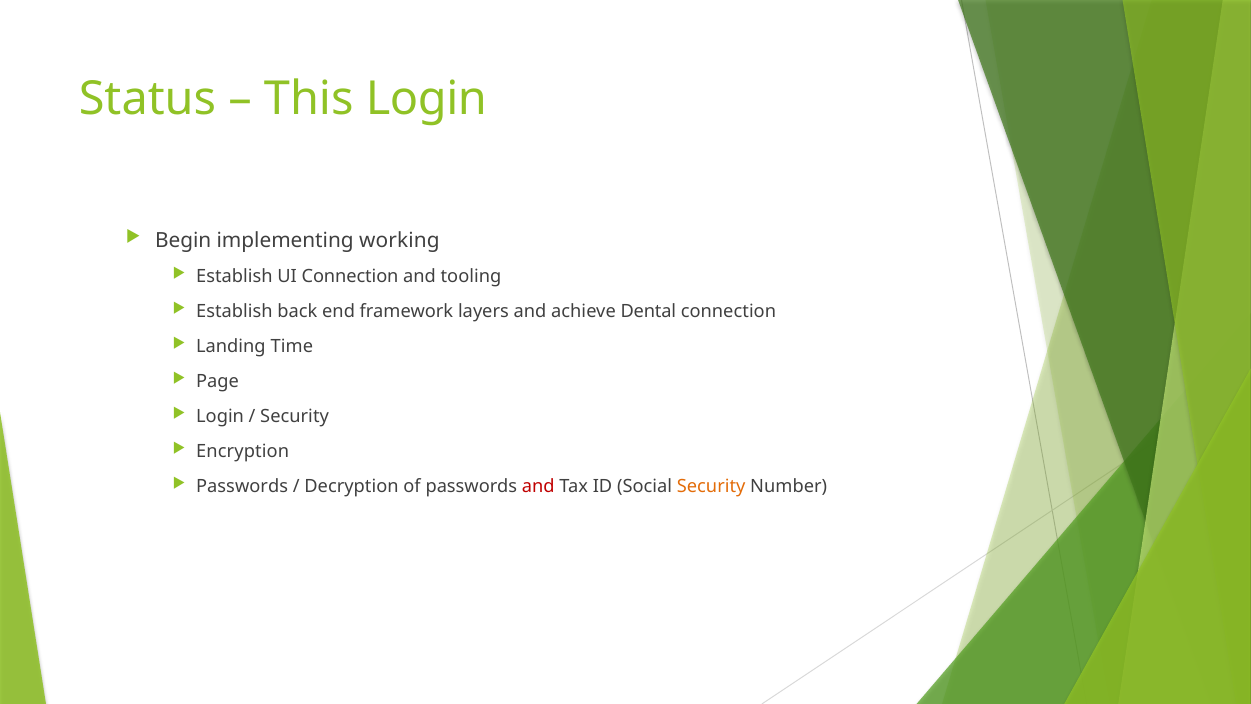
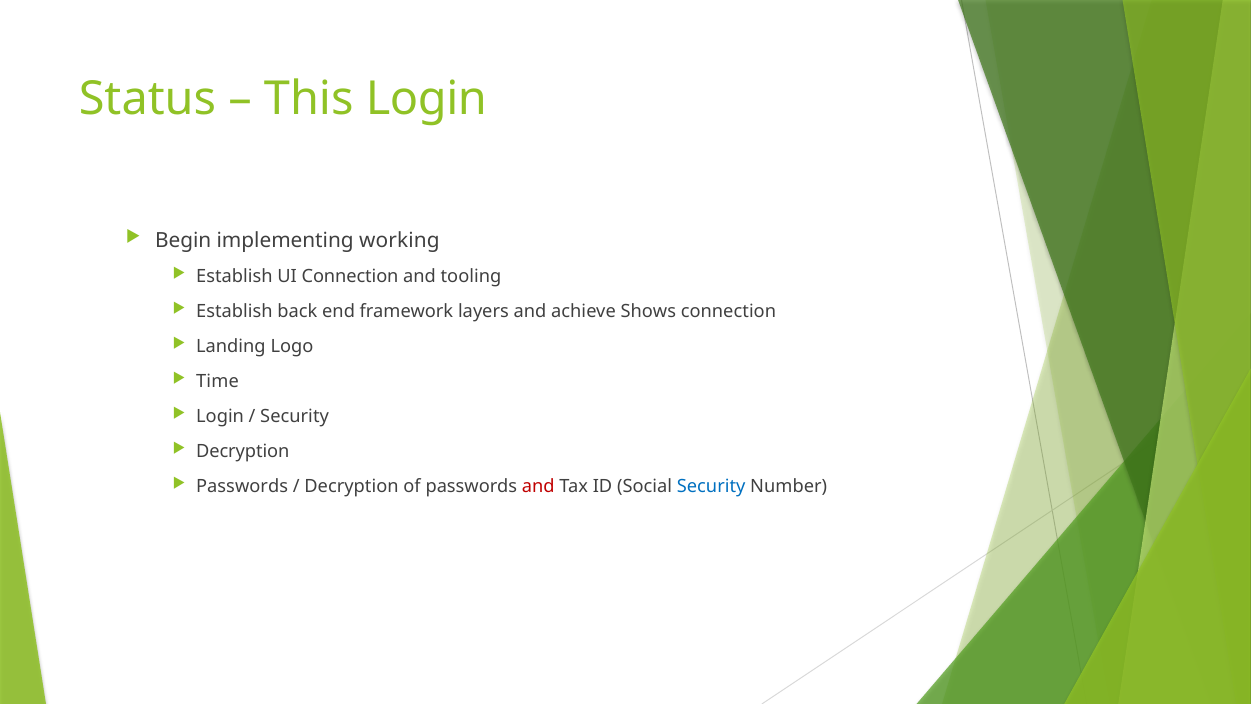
Dental: Dental -> Shows
Time: Time -> Logo
Page: Page -> Time
Encryption at (243, 452): Encryption -> Decryption
Security at (711, 487) colour: orange -> blue
